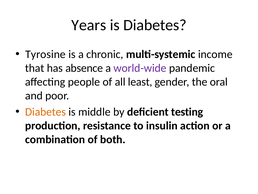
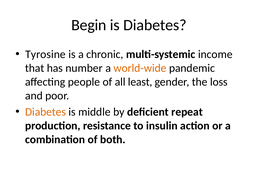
Years: Years -> Begin
absence: absence -> number
world-wide colour: purple -> orange
oral: oral -> loss
testing: testing -> repeat
